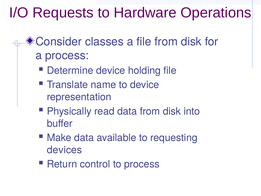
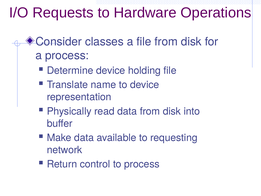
devices: devices -> network
